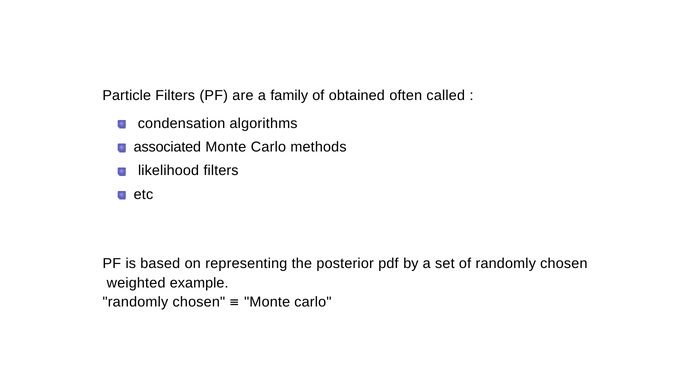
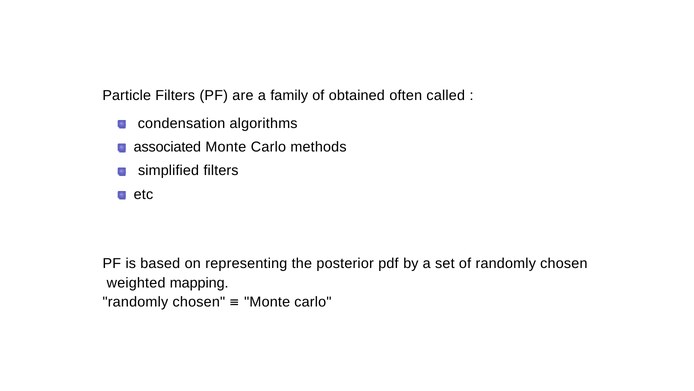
likelihood: likelihood -> simplified
example: example -> mapping
